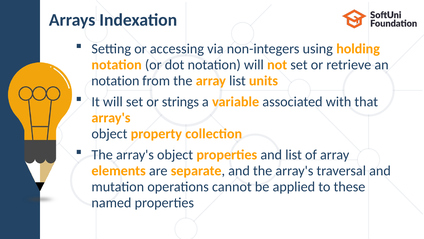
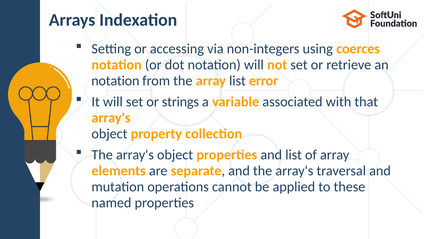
holding: holding -> coerces
units: units -> error
